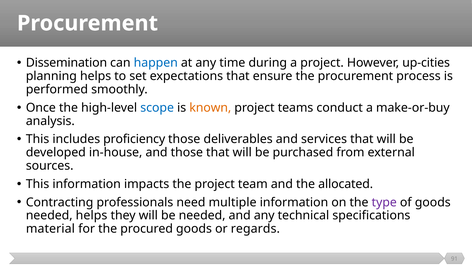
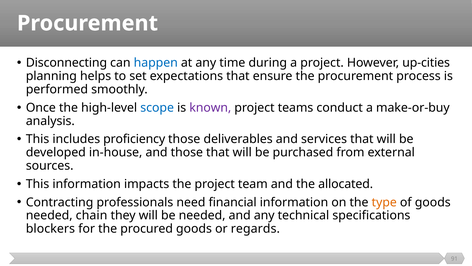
Dissemination: Dissemination -> Disconnecting
known colour: orange -> purple
multiple: multiple -> financial
type colour: purple -> orange
needed helps: helps -> chain
material: material -> blockers
